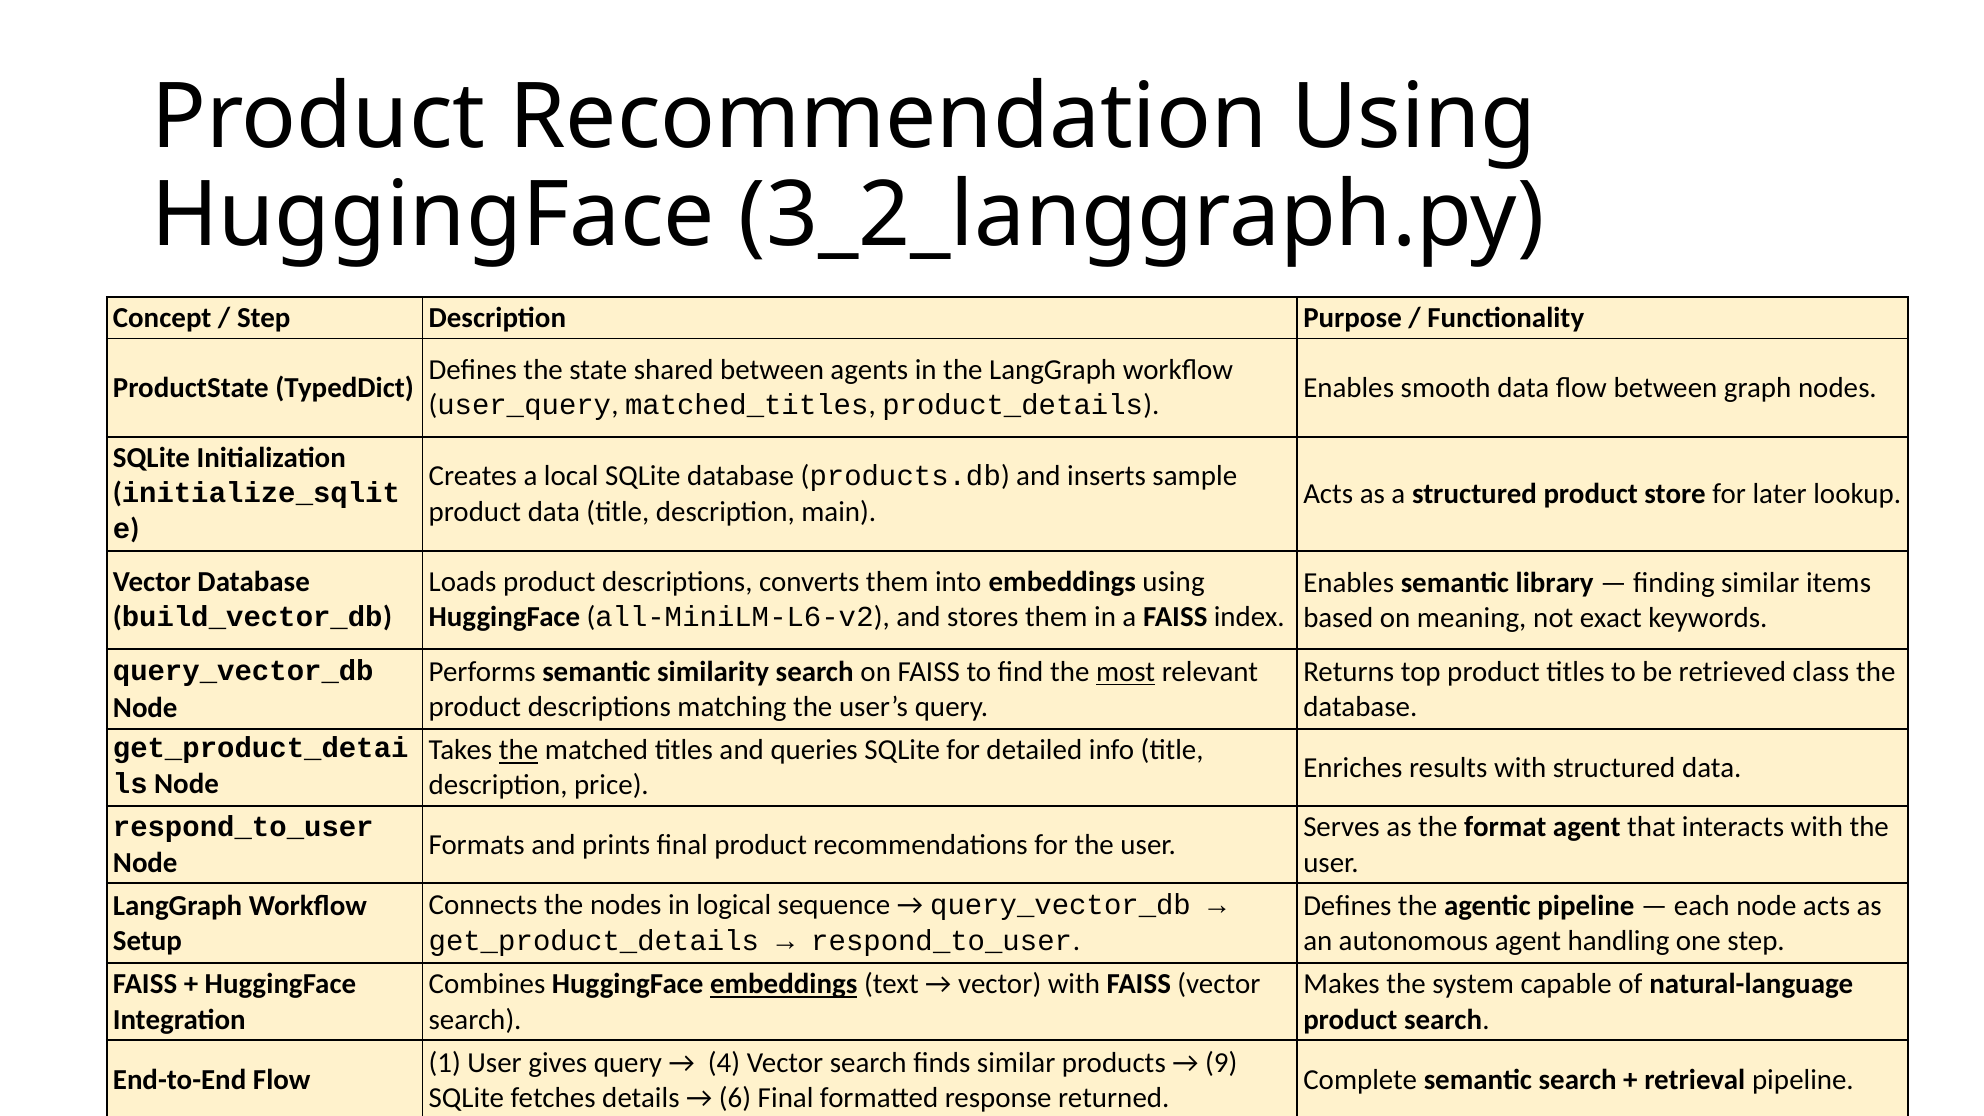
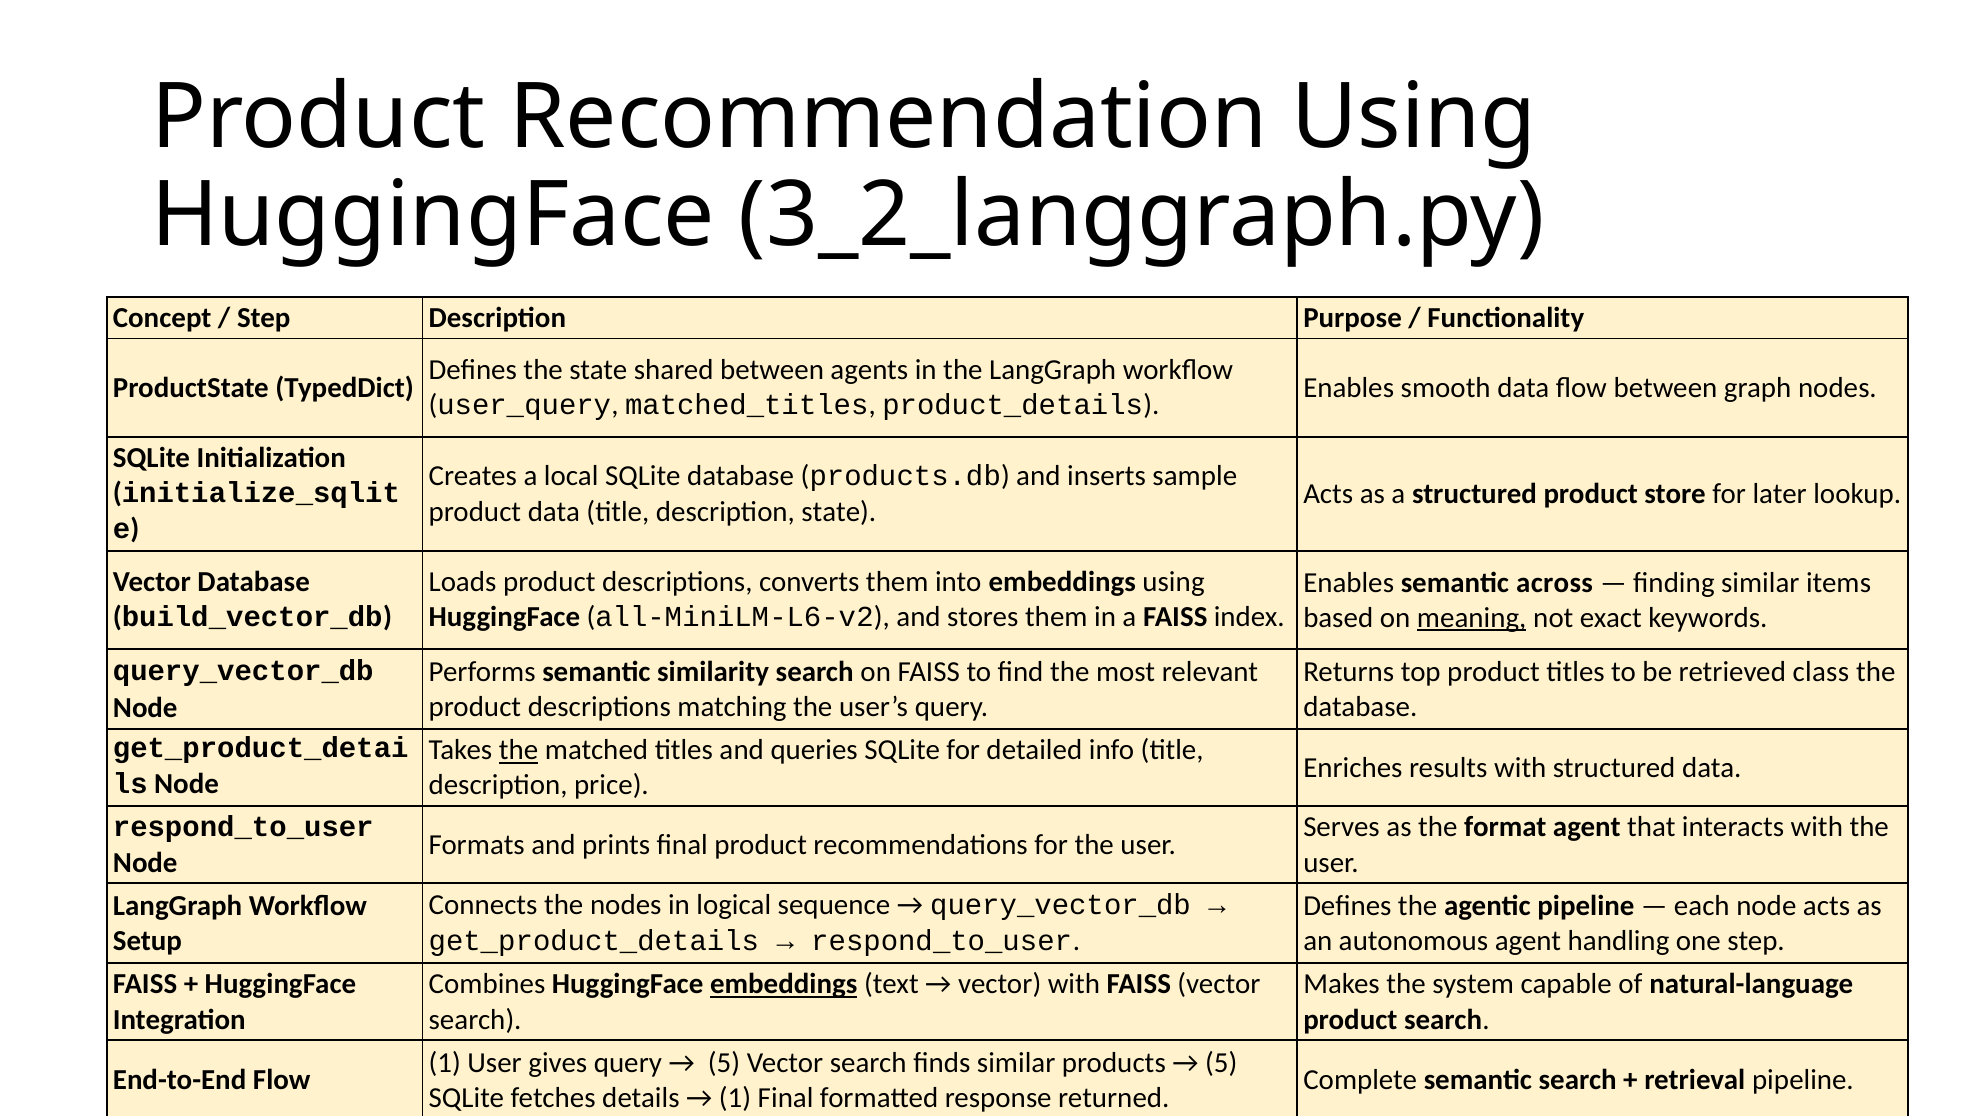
description main: main -> state
library: library -> across
meaning underline: none -> present
most underline: present -> none
4 at (724, 1063): 4 -> 5
9 at (1221, 1063): 9 -> 5
6 at (735, 1098): 6 -> 1
